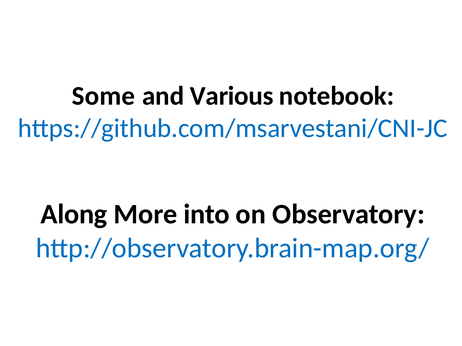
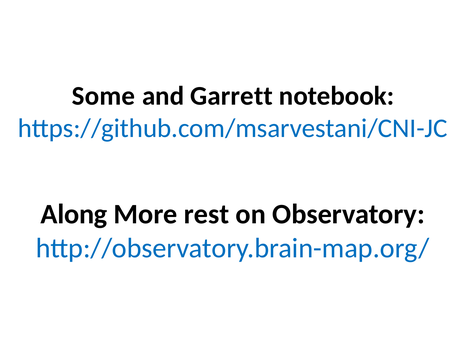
Various: Various -> Garrett
into: into -> rest
